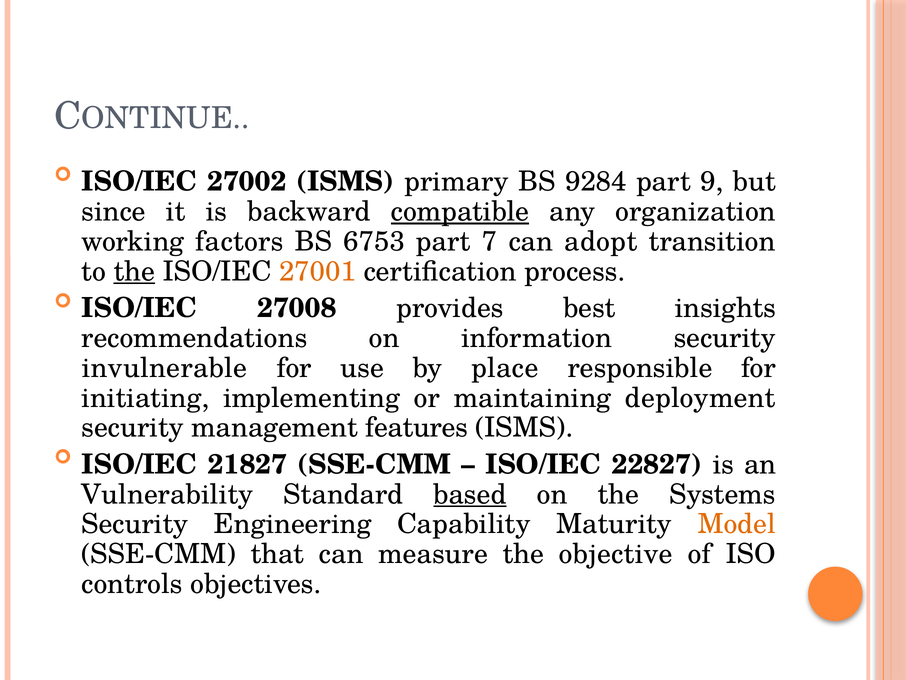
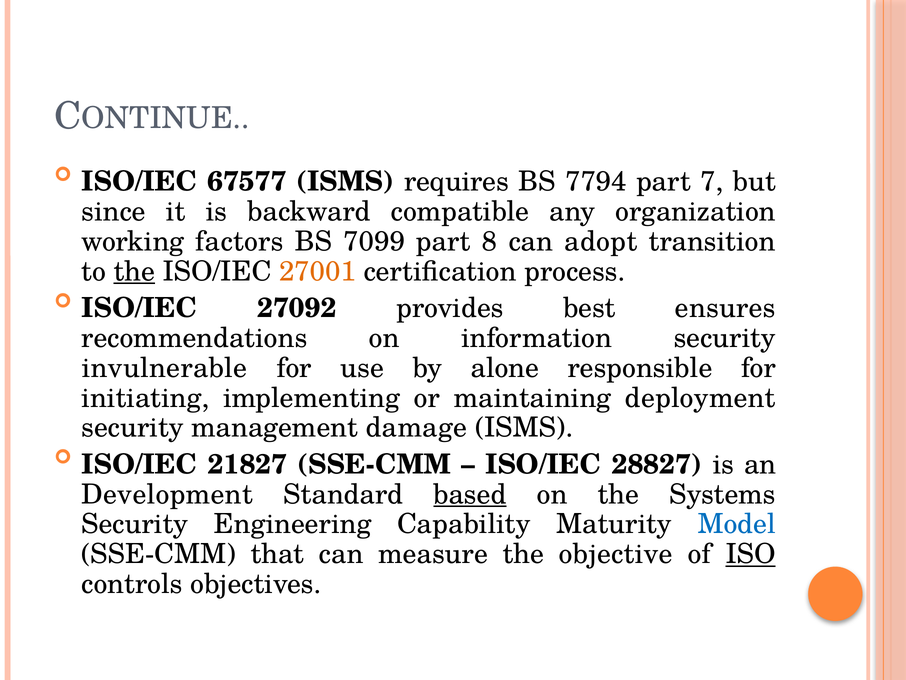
27002: 27002 -> 67577
primary: primary -> requires
9284: 9284 -> 7794
9: 9 -> 7
compatible underline: present -> none
6753: 6753 -> 7099
7: 7 -> 8
27008: 27008 -> 27092
insights: insights -> ensures
place: place -> alone
features: features -> damage
22827: 22827 -> 28827
Vulnerability: Vulnerability -> Development
Model colour: orange -> blue
ISO underline: none -> present
